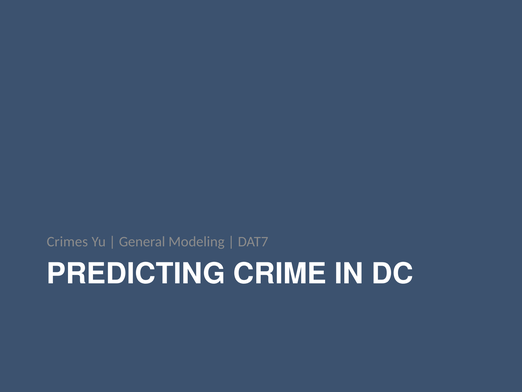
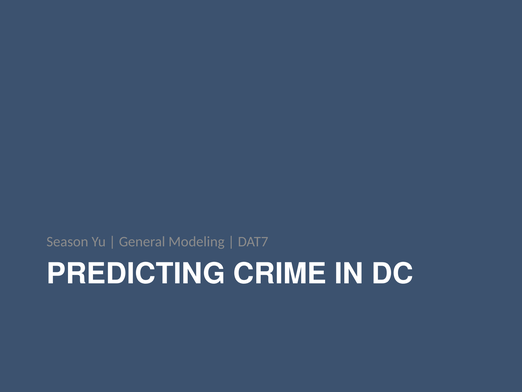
Crimes: Crimes -> Season
